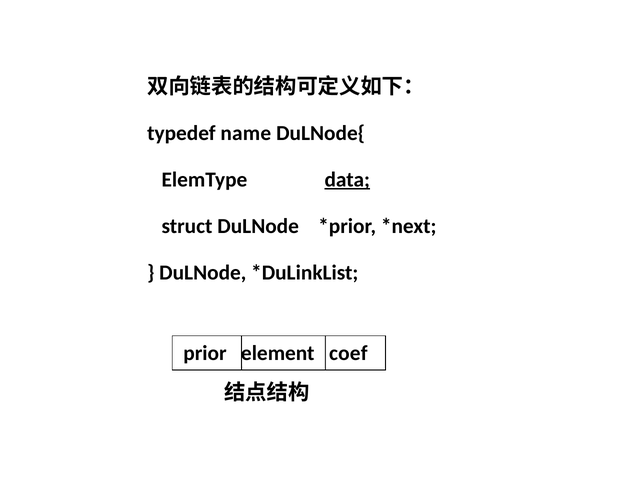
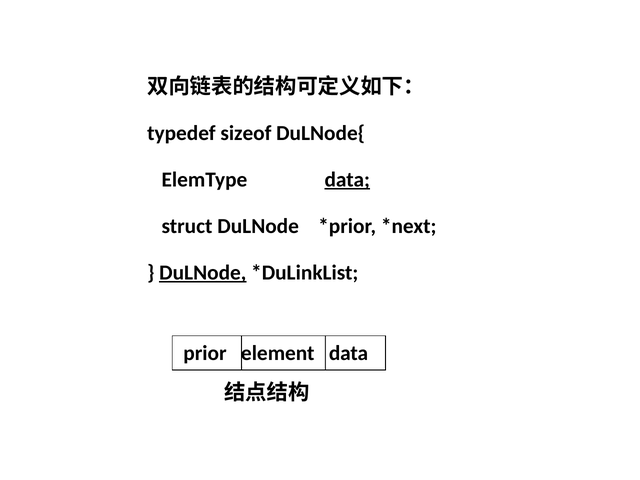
name: name -> sizeof
DuLNode at (203, 273) underline: none -> present
element coef: coef -> data
